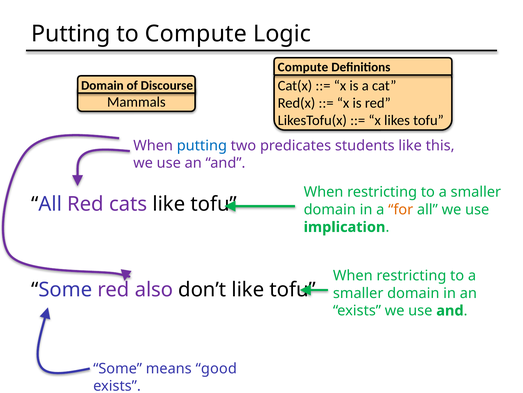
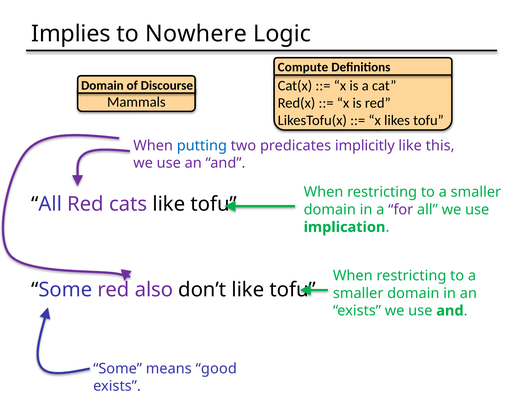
Putting at (71, 34): Putting -> Implies
to Compute: Compute -> Nowhere
students: students -> implicitly
for colour: orange -> purple
